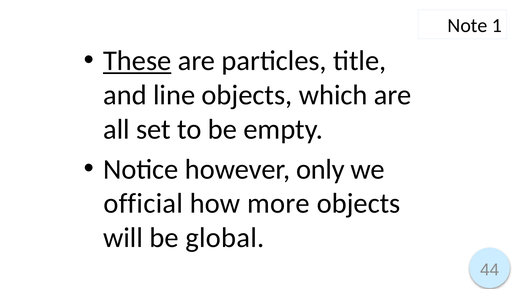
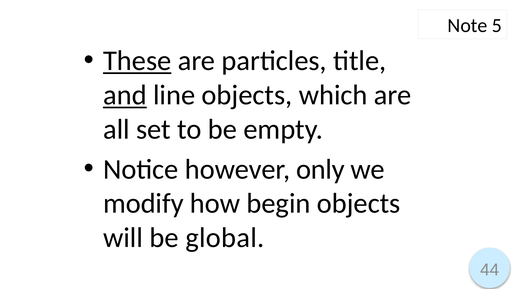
1: 1 -> 5
and underline: none -> present
official: official -> modify
more: more -> begin
